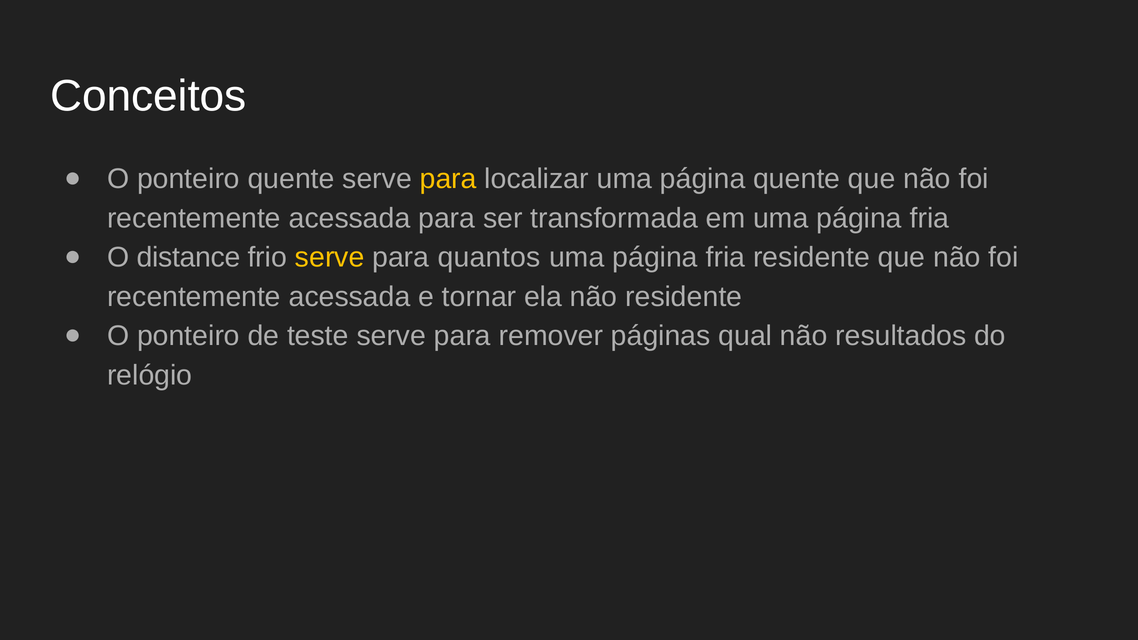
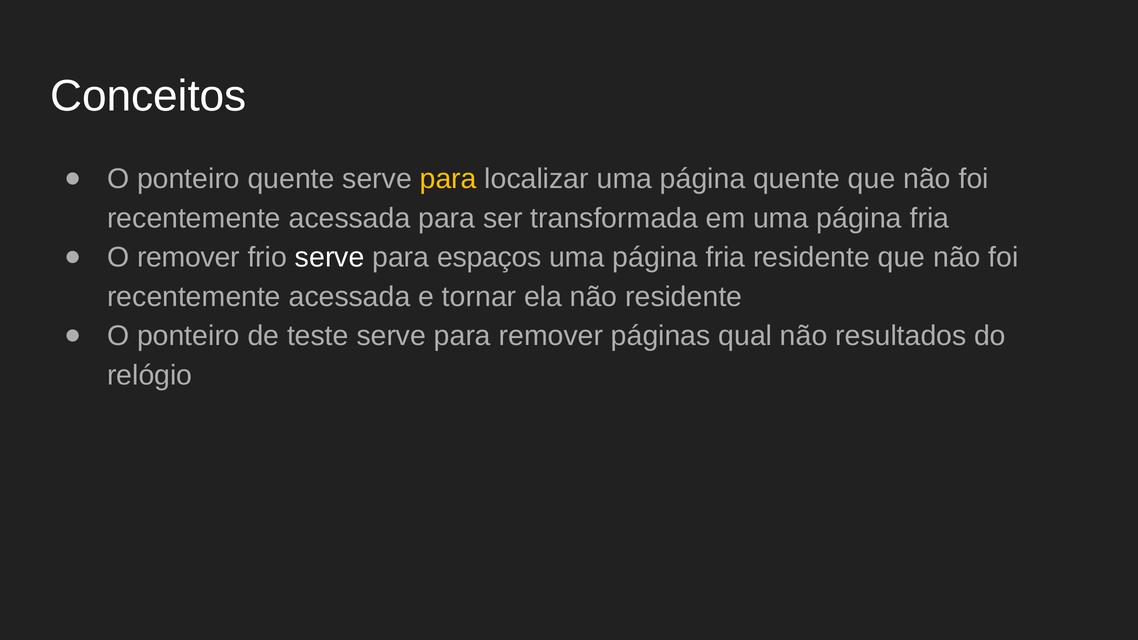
O distance: distance -> remover
serve at (330, 257) colour: yellow -> white
quantos: quantos -> espaços
